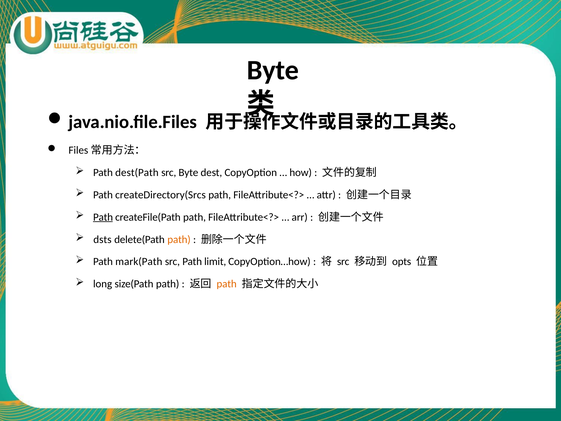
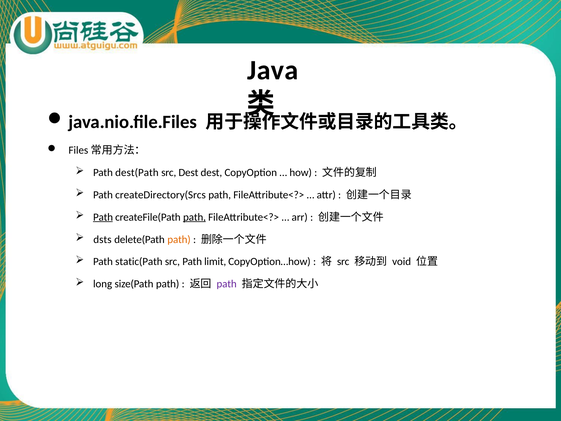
Byte at (273, 70): Byte -> Java
src Byte: Byte -> Dest
path at (195, 217) underline: none -> present
mark(Path: mark(Path -> static(Path
opts: opts -> void
path at (227, 284) colour: orange -> purple
